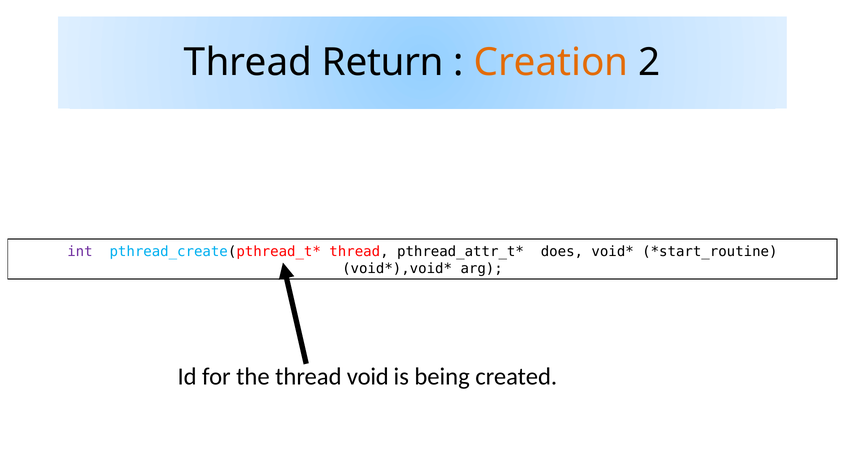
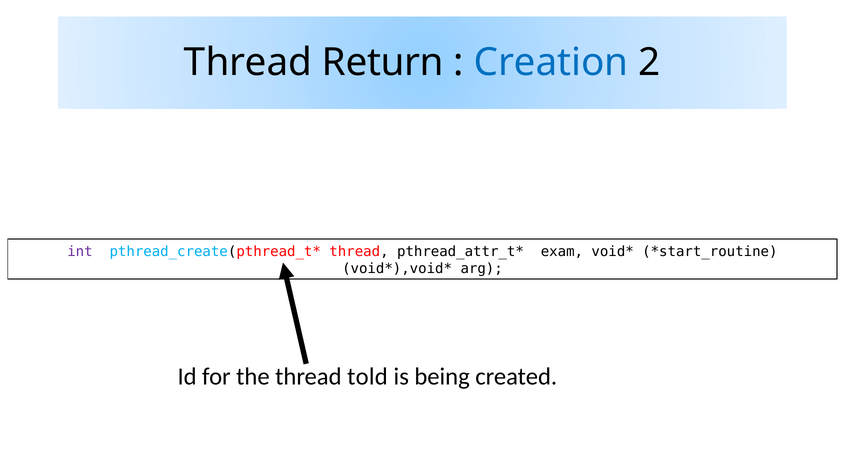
Creation colour: orange -> blue
does: does -> exam
void: void -> told
